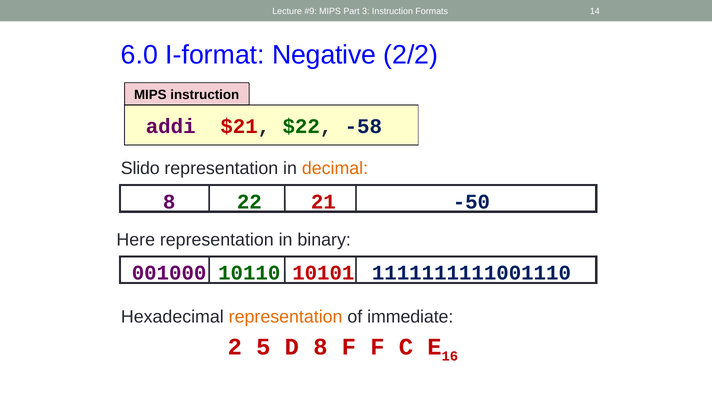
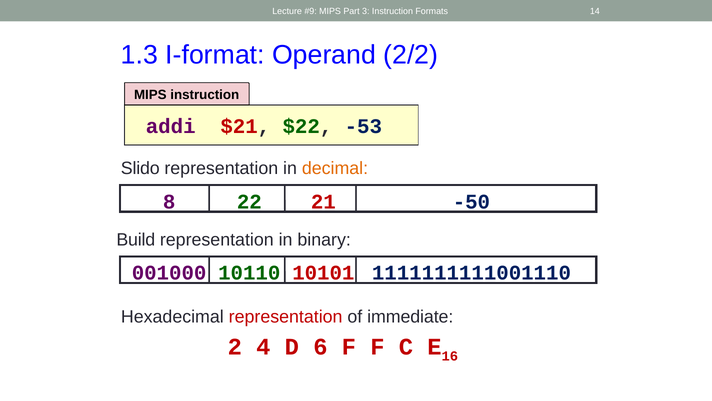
6.0: 6.0 -> 1.3
Negative: Negative -> Operand
-58: -58 -> -53
Here: Here -> Build
representation at (286, 316) colour: orange -> red
5: 5 -> 4
D 8: 8 -> 6
